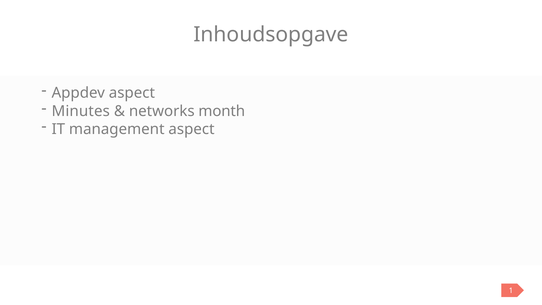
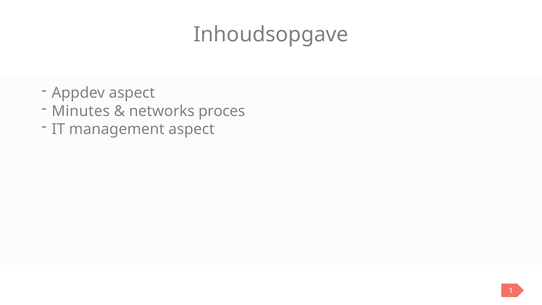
month: month -> proces
